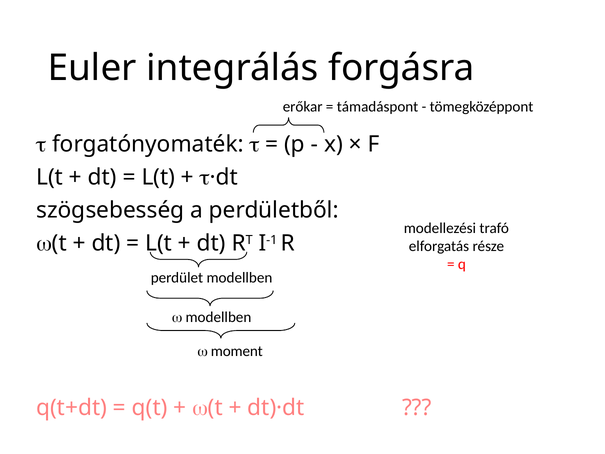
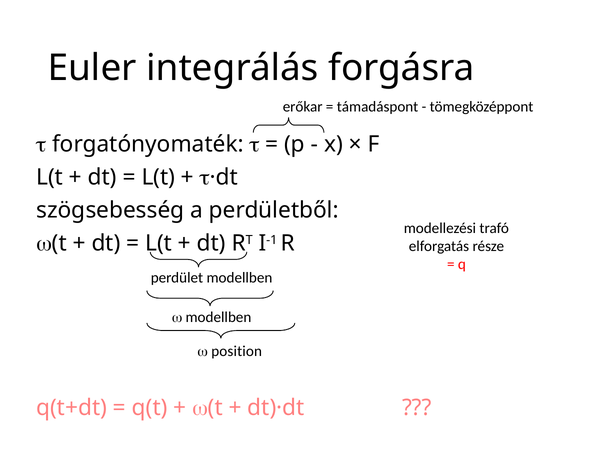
moment: moment -> position
